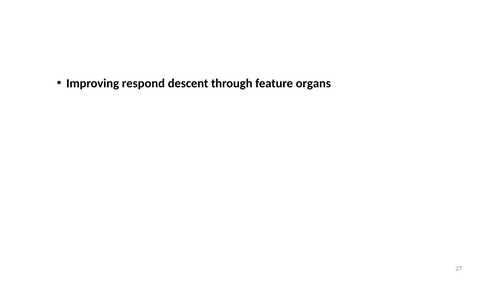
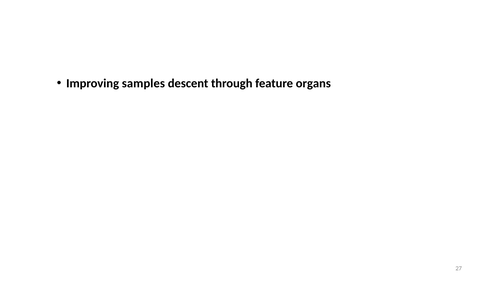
respond: respond -> samples
